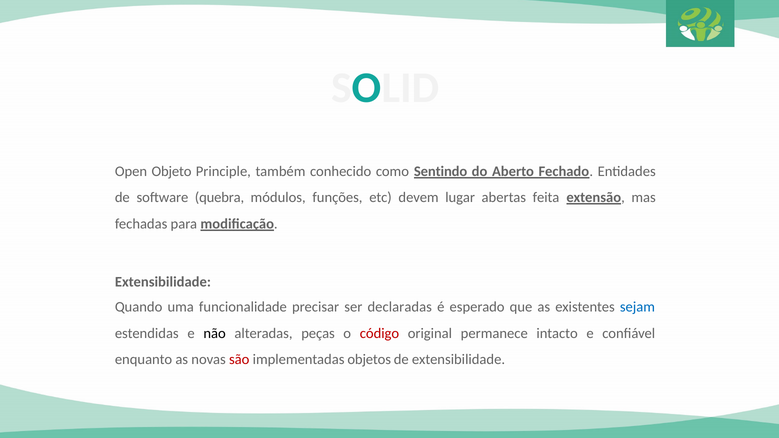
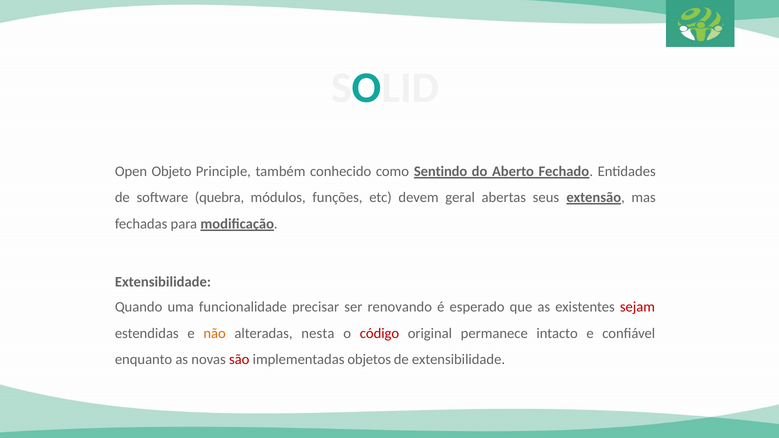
lugar: lugar -> geral
feita: feita -> seus
declaradas: declaradas -> renovando
sejam colour: blue -> red
não colour: black -> orange
peças: peças -> nesta
